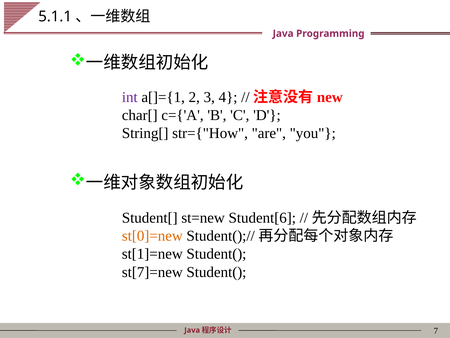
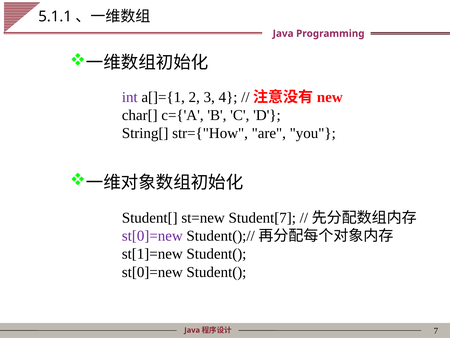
Student[6: Student[6 -> Student[7
st[0]=new at (152, 236) colour: orange -> purple
st[7]=new at (152, 272): st[7]=new -> st[0]=new
